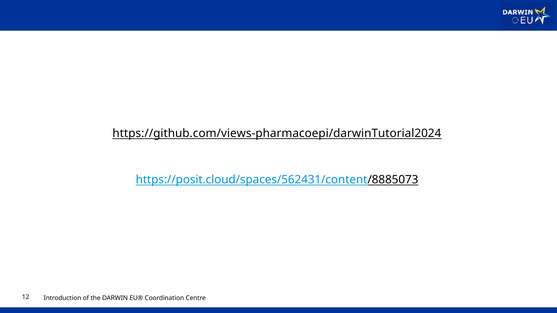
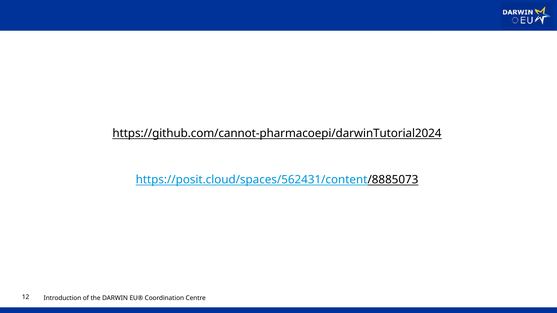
https://github.com/views-pharmacoepi/darwinTutorial2024: https://github.com/views-pharmacoepi/darwinTutorial2024 -> https://github.com/cannot-pharmacoepi/darwinTutorial2024
